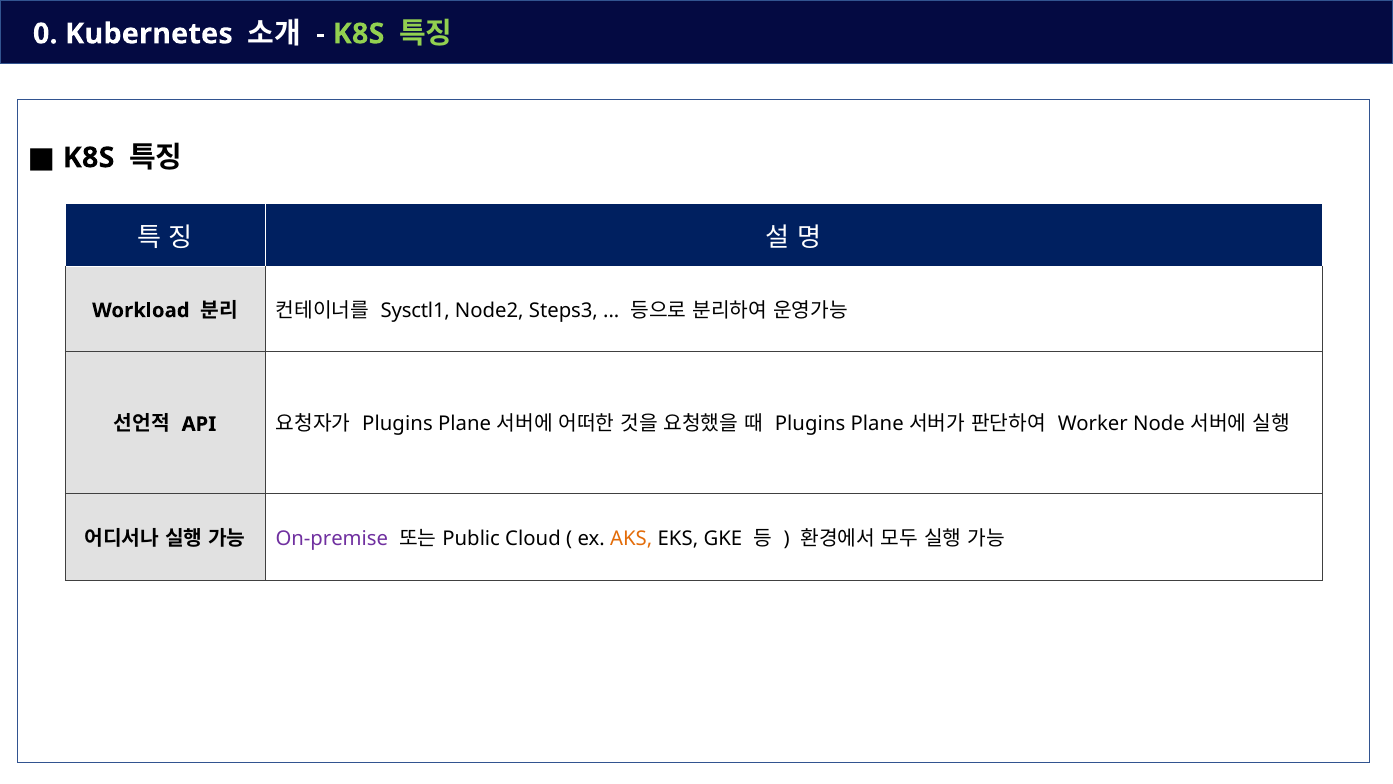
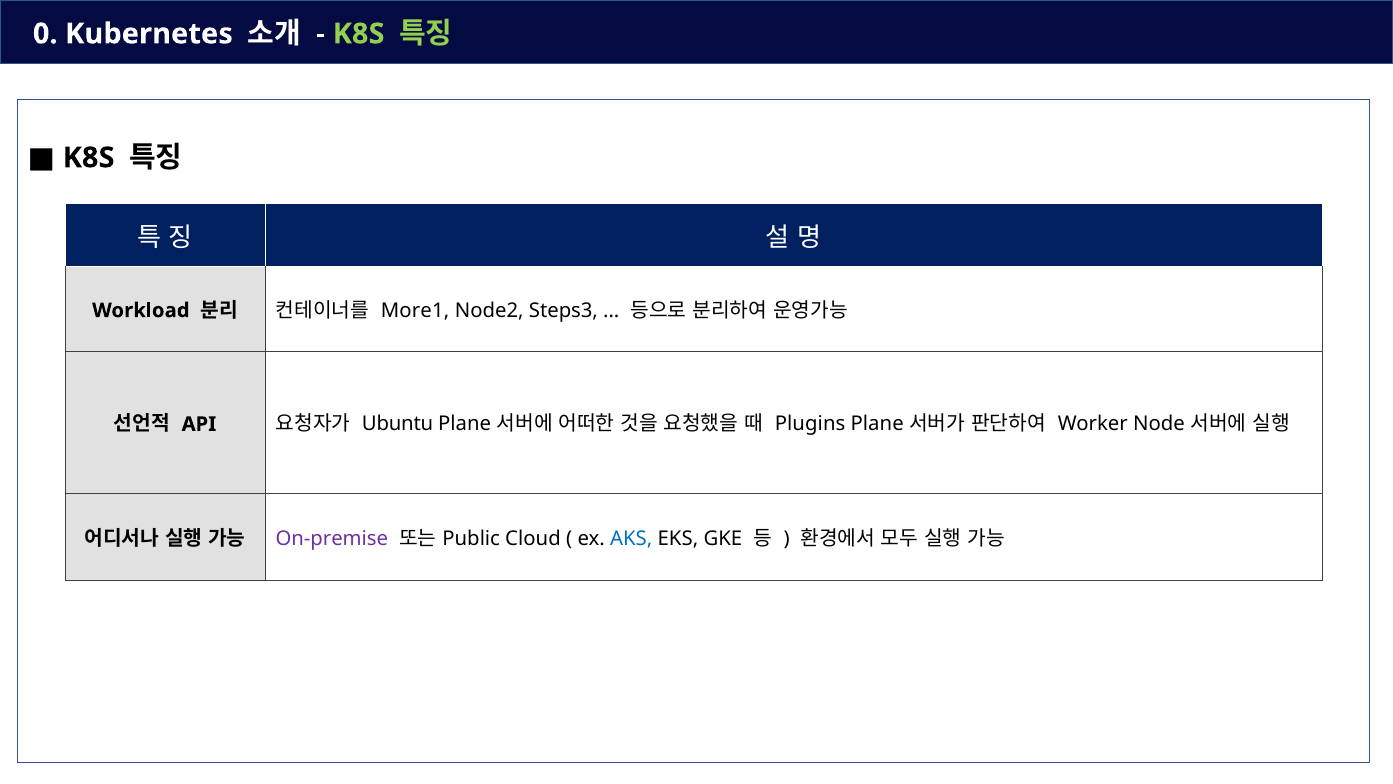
Sysctl1: Sysctl1 -> More1
Plugins at (397, 424): Plugins -> Ubuntu
AKS colour: orange -> blue
